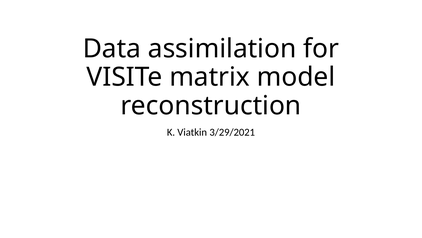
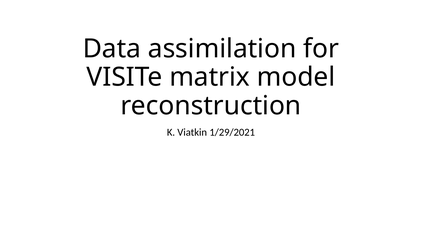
3/29/2021: 3/29/2021 -> 1/29/2021
